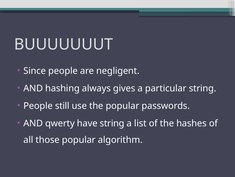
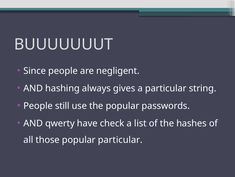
have string: string -> check
popular algorithm: algorithm -> particular
